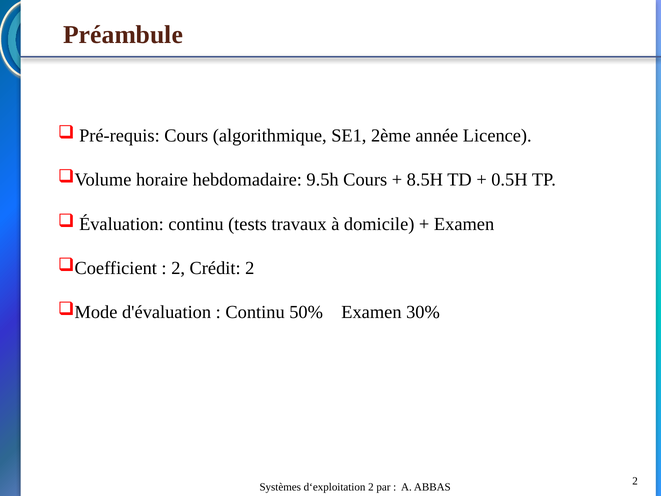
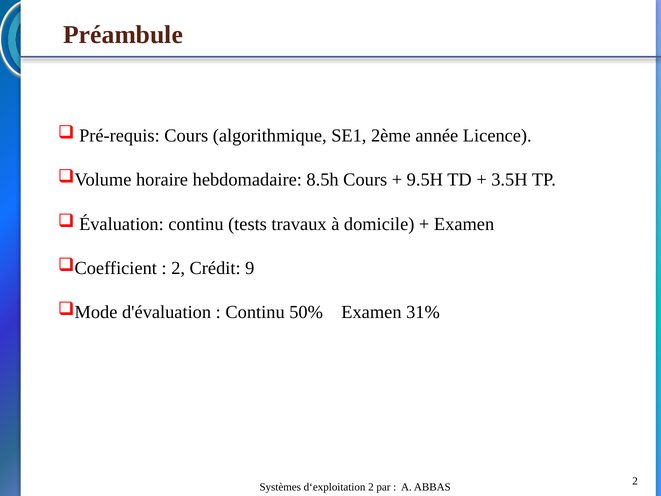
9.5h: 9.5h -> 8.5h
8.5H: 8.5H -> 9.5H
0.5H: 0.5H -> 3.5H
Crédit 2: 2 -> 9
30%: 30% -> 31%
